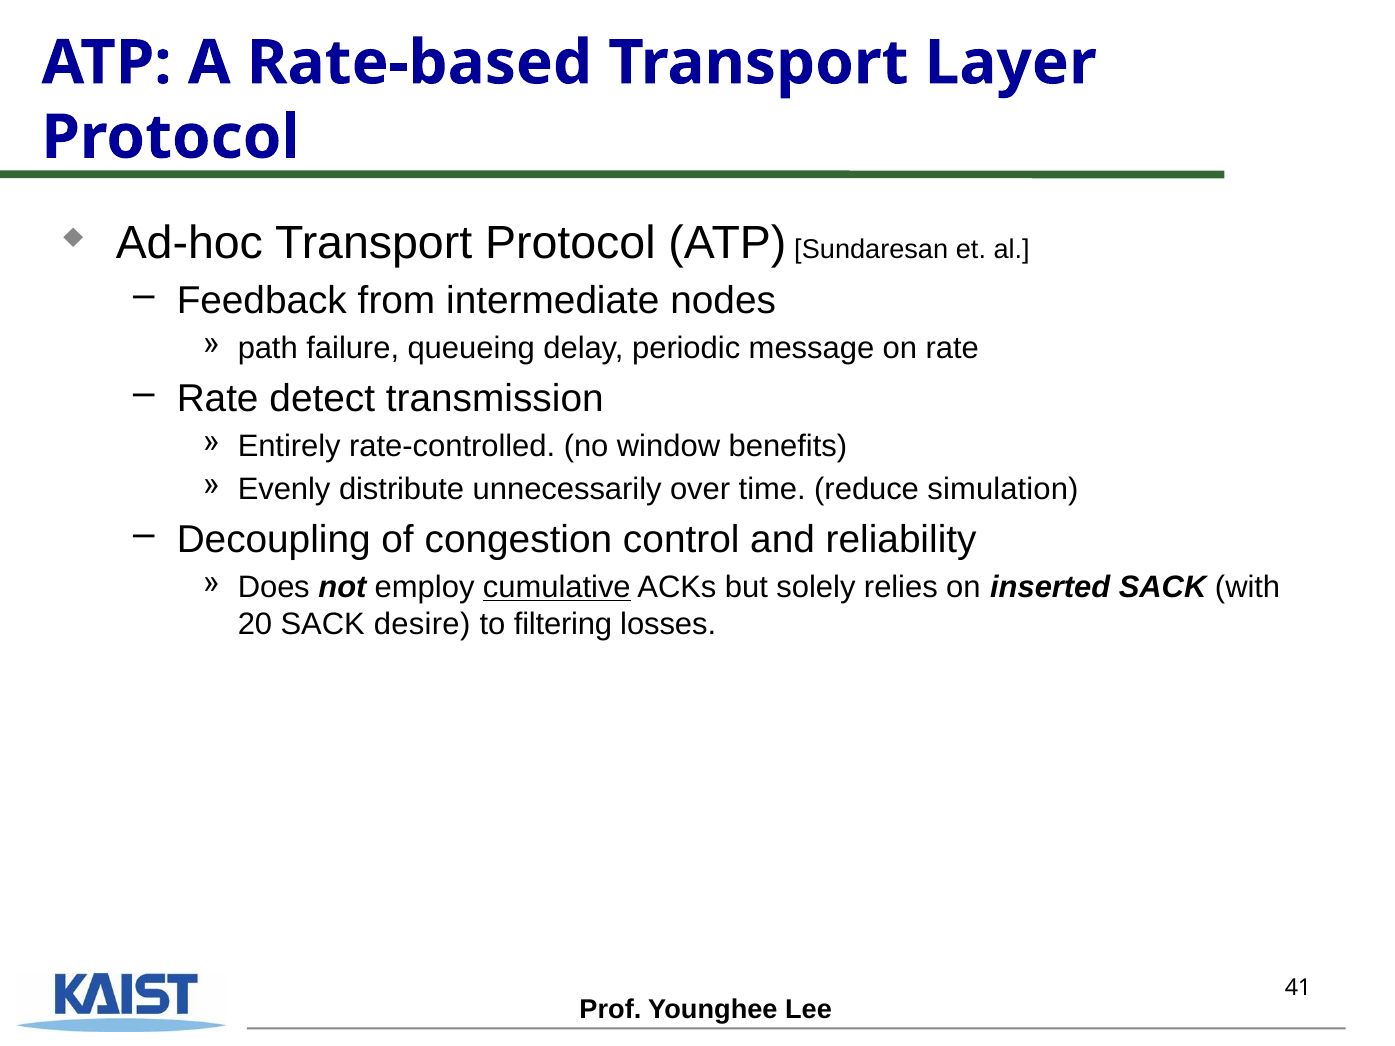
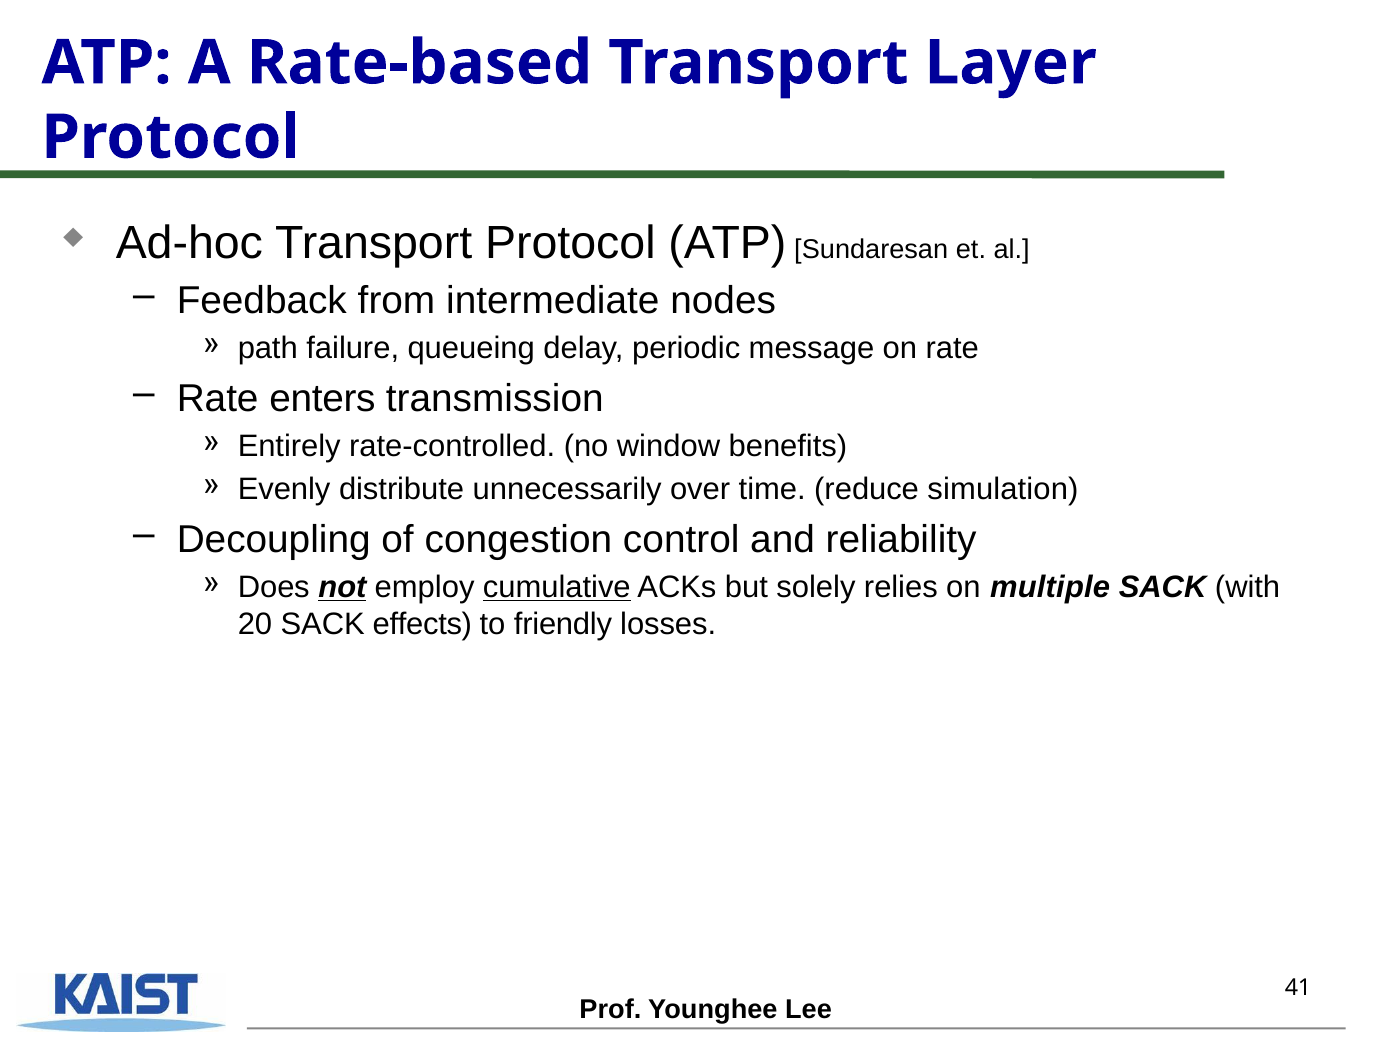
detect: detect -> enters
not underline: none -> present
inserted: inserted -> multiple
desire: desire -> effects
filtering: filtering -> friendly
